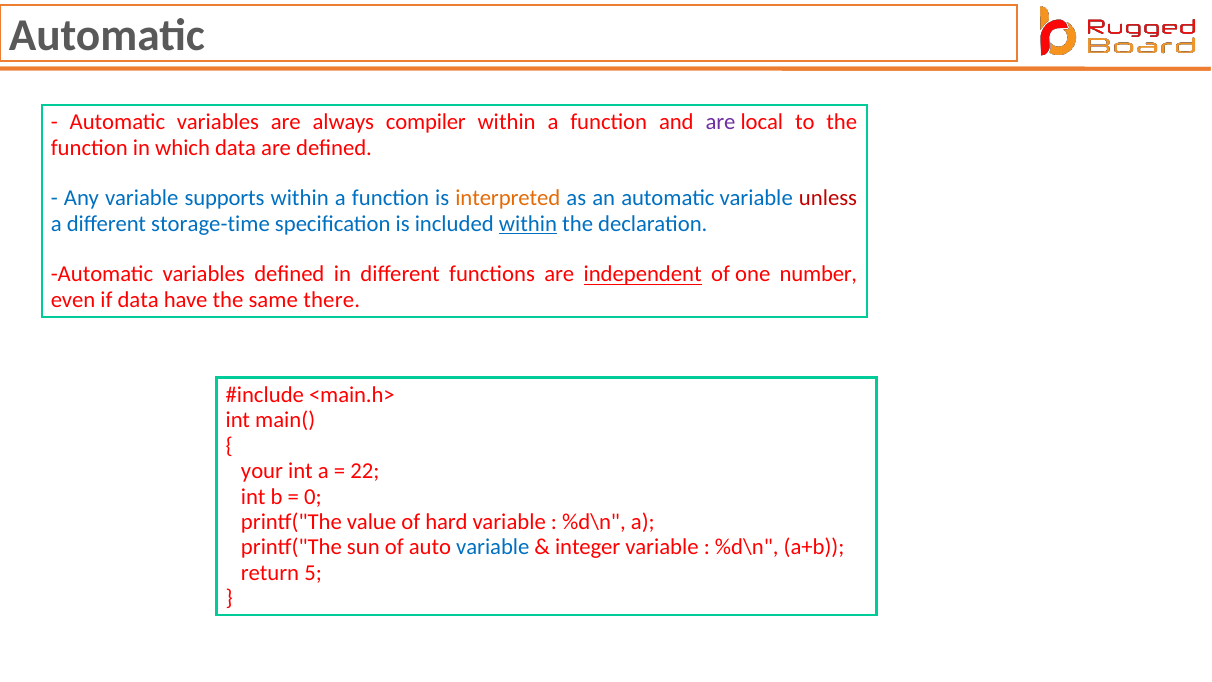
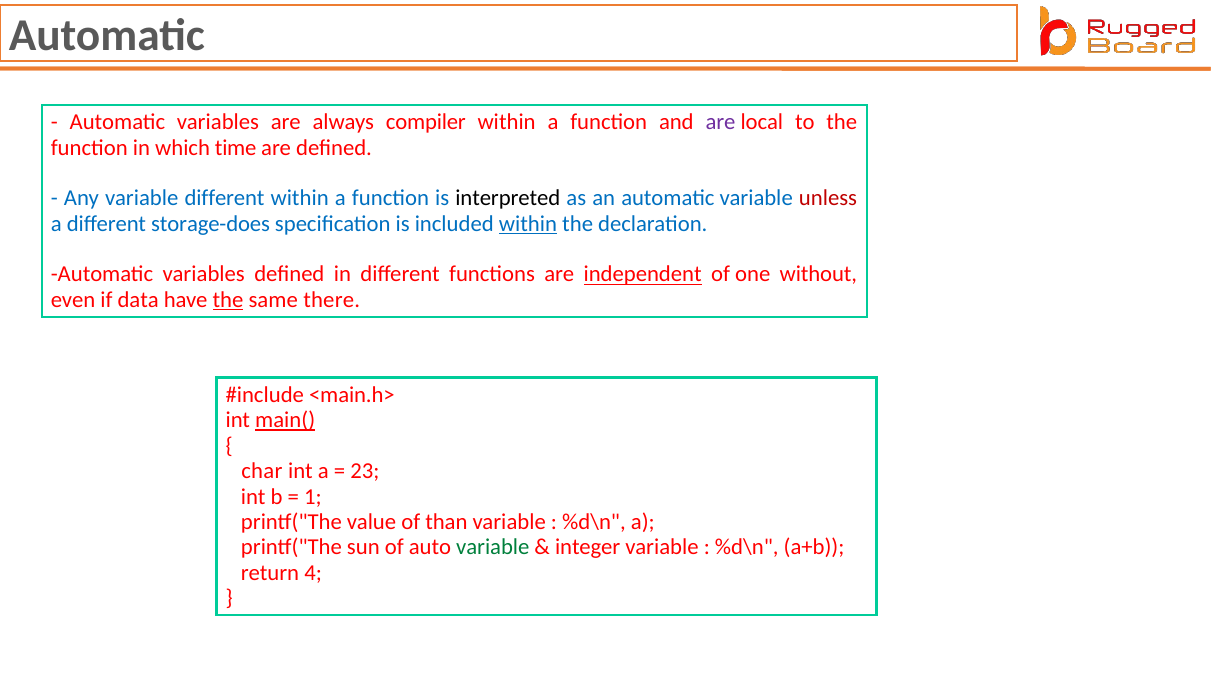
which data: data -> time
variable supports: supports -> different
interpreted colour: orange -> black
storage-time: storage-time -> storage-does
number: number -> without
the at (228, 300) underline: none -> present
main( underline: none -> present
your: your -> char
22: 22 -> 23
0: 0 -> 1
hard: hard -> than
variable at (493, 547) colour: blue -> green
5: 5 -> 4
